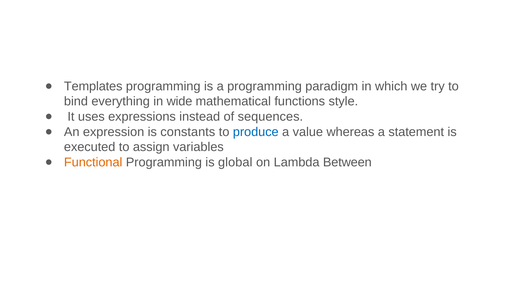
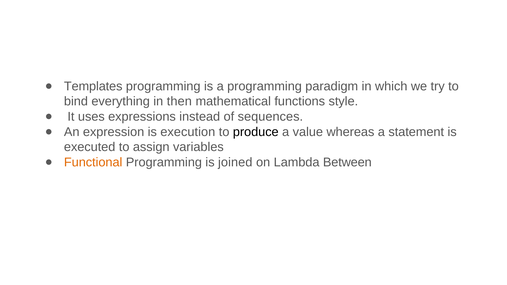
wide: wide -> then
constants: constants -> execution
produce colour: blue -> black
global: global -> joined
